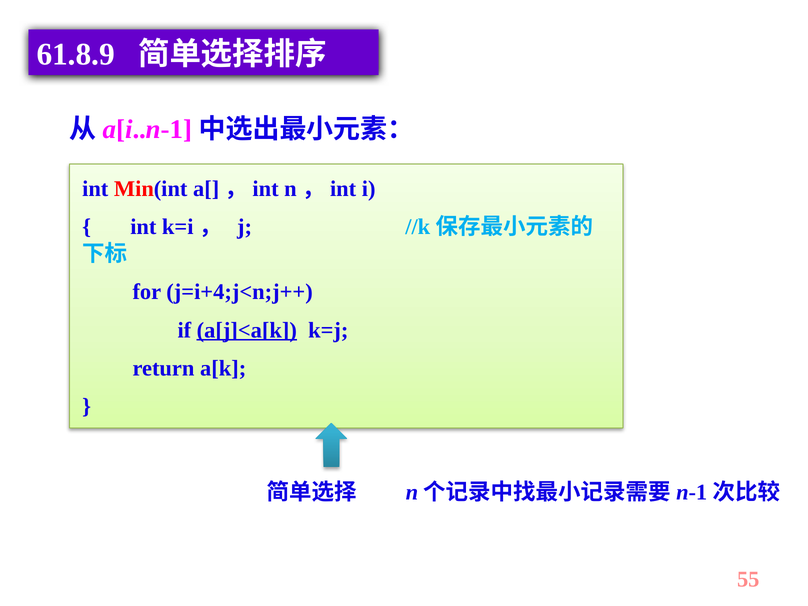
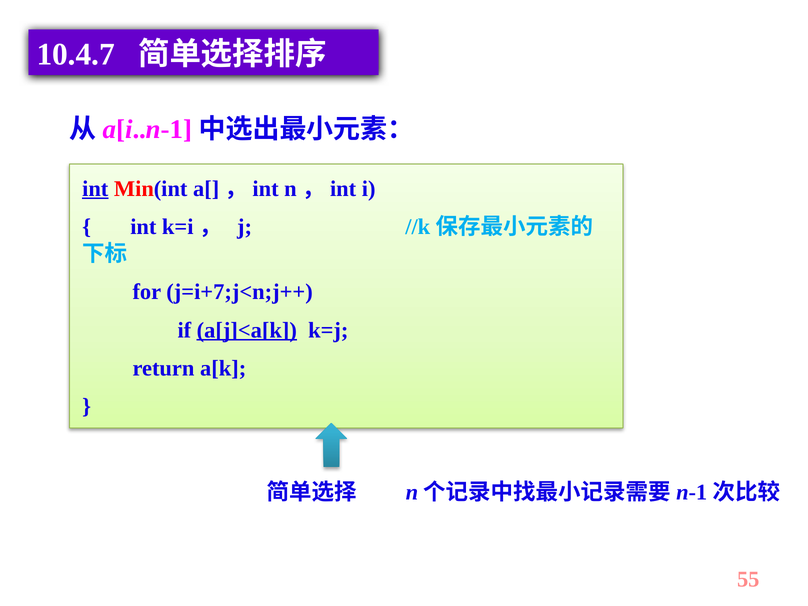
61.8.9: 61.8.9 -> 10.4.7
int at (95, 189) underline: none -> present
j=i+4;j<n;j++: j=i+4;j<n;j++ -> j=i+7;j<n;j++
